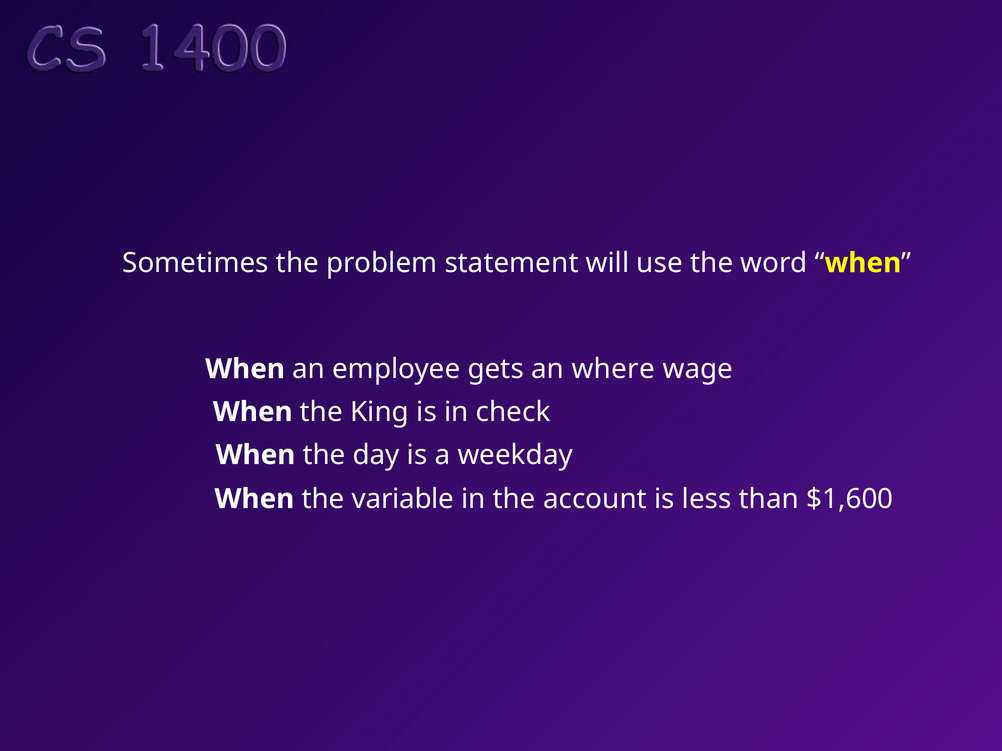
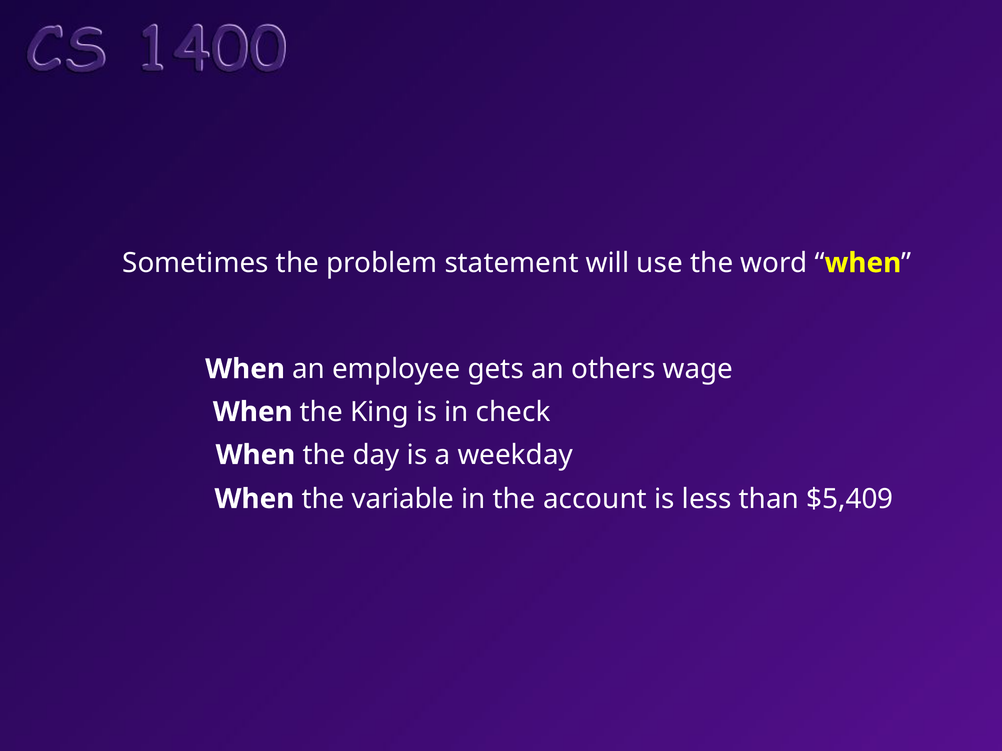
where: where -> others
$1,600: $1,600 -> $5,409
